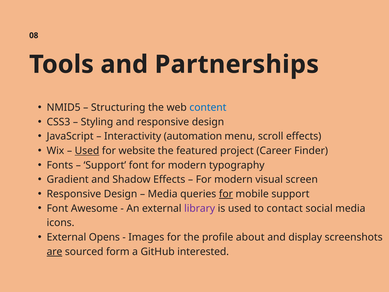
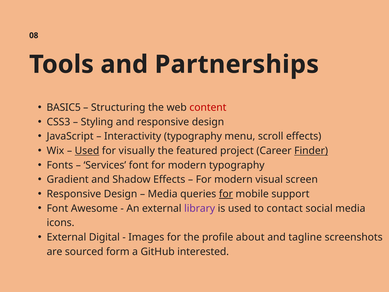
NMID5: NMID5 -> BASIC5
content colour: blue -> red
Interactivity automation: automation -> typography
website: website -> visually
Finder underline: none -> present
Support at (105, 165): Support -> Services
Opens: Opens -> Digital
display: display -> tagline
are underline: present -> none
